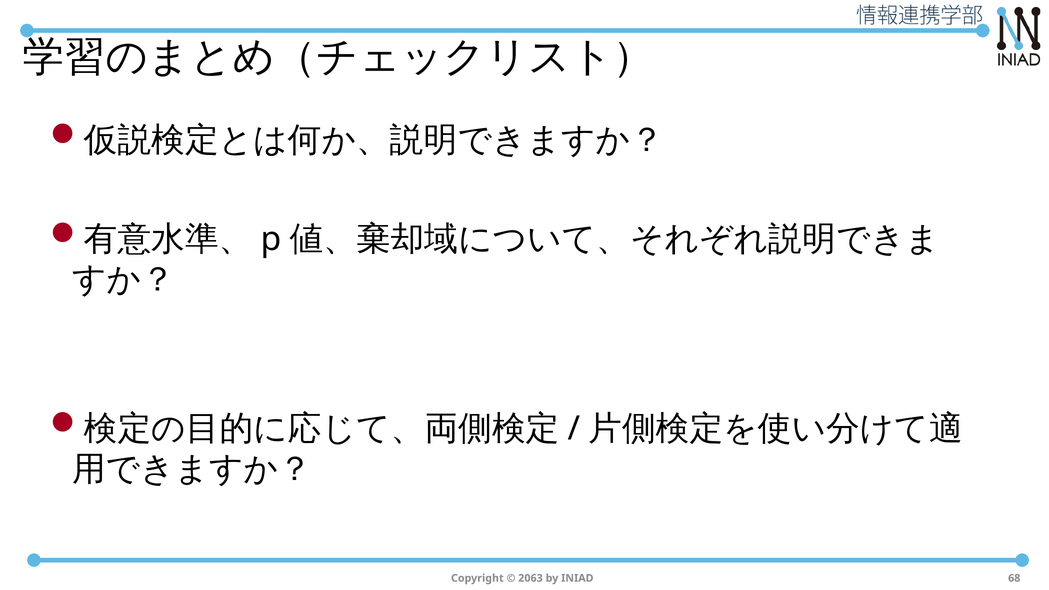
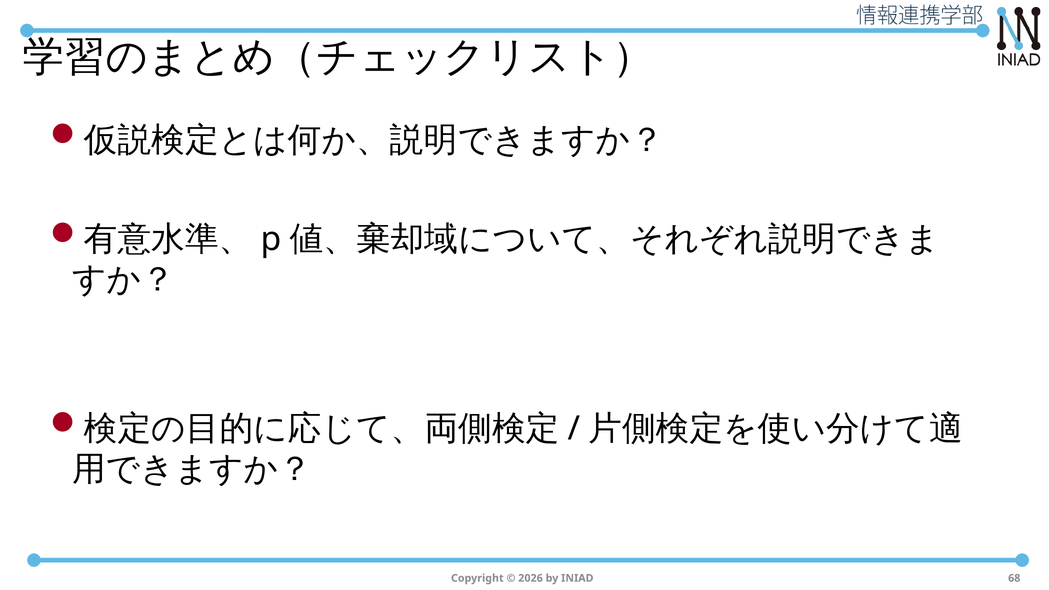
2063: 2063 -> 2026
